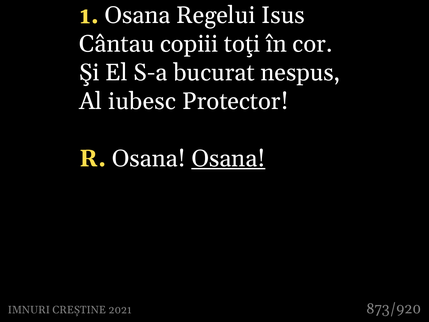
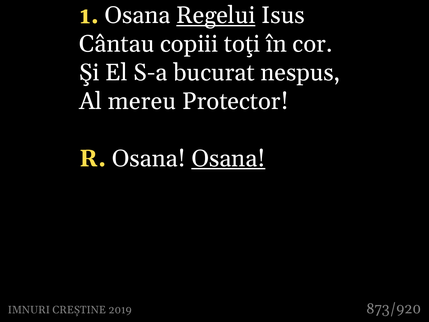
Regelui underline: none -> present
iubesc: iubesc -> mereu
2021: 2021 -> 2019
